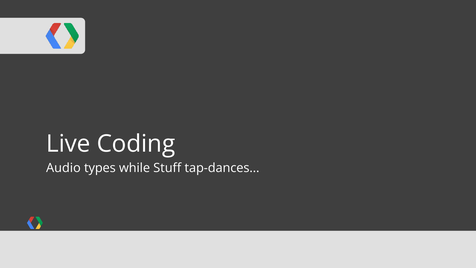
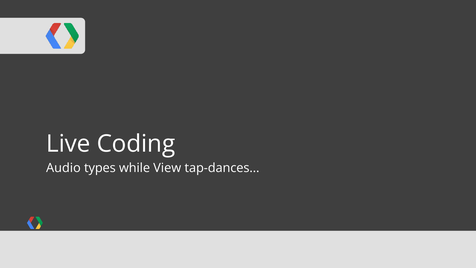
Stuff: Stuff -> View
